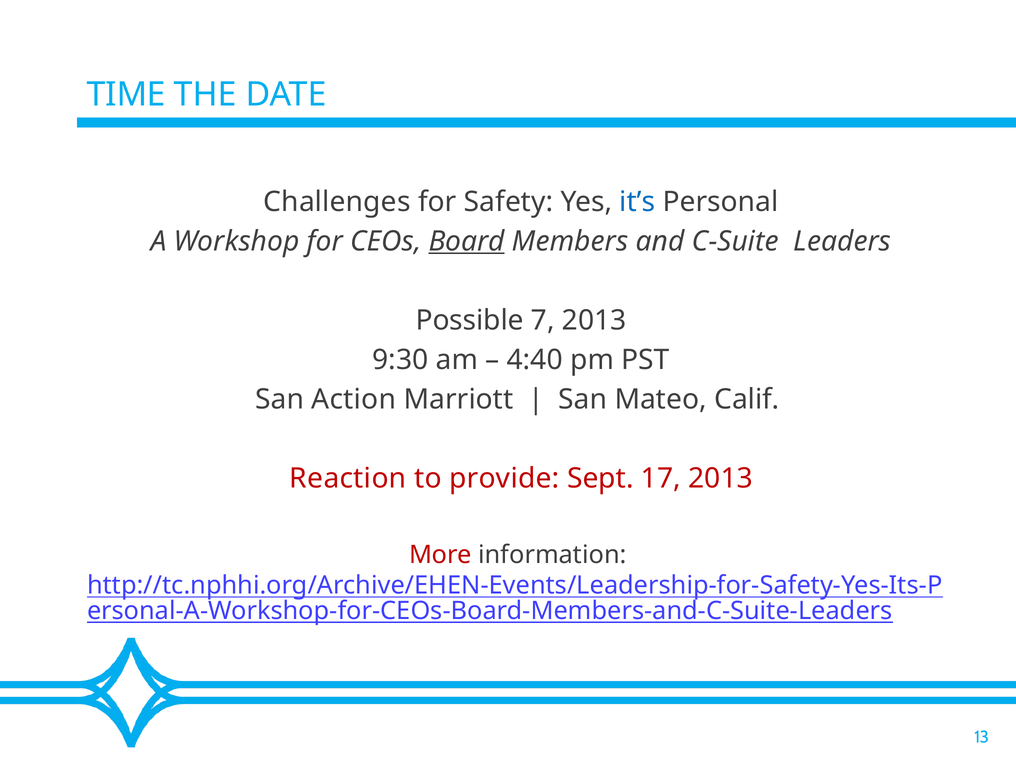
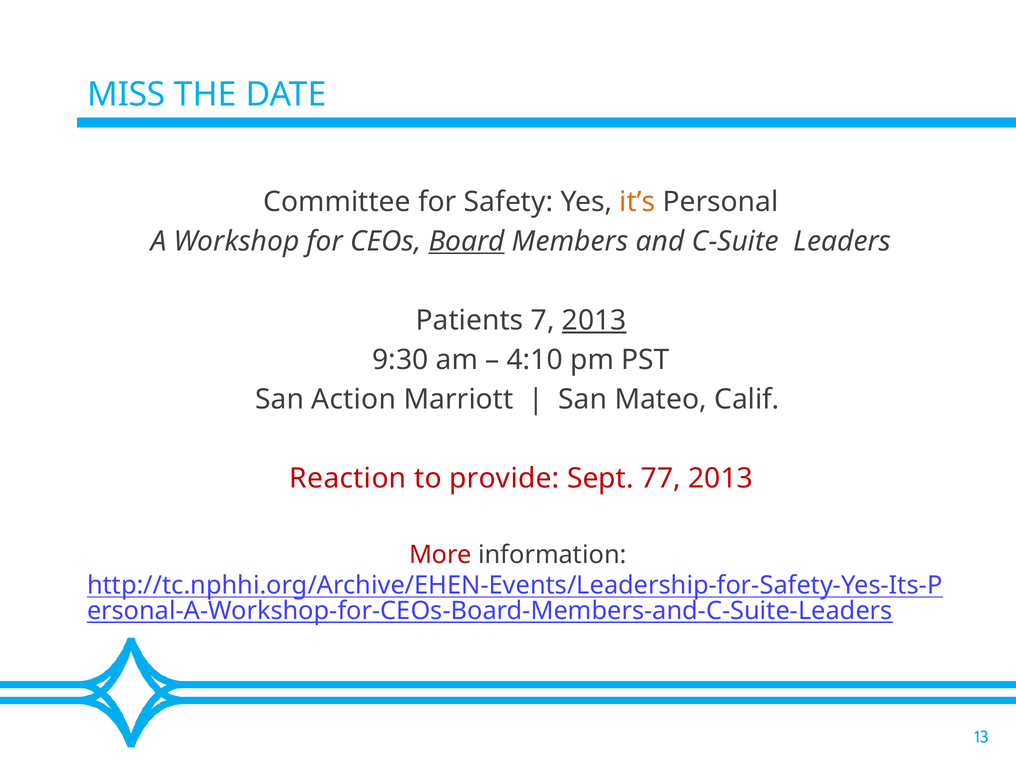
TIME: TIME -> MISS
Challenges: Challenges -> Committee
it’s colour: blue -> orange
Possible: Possible -> Patients
2013 at (594, 320) underline: none -> present
4:40: 4:40 -> 4:10
17: 17 -> 77
